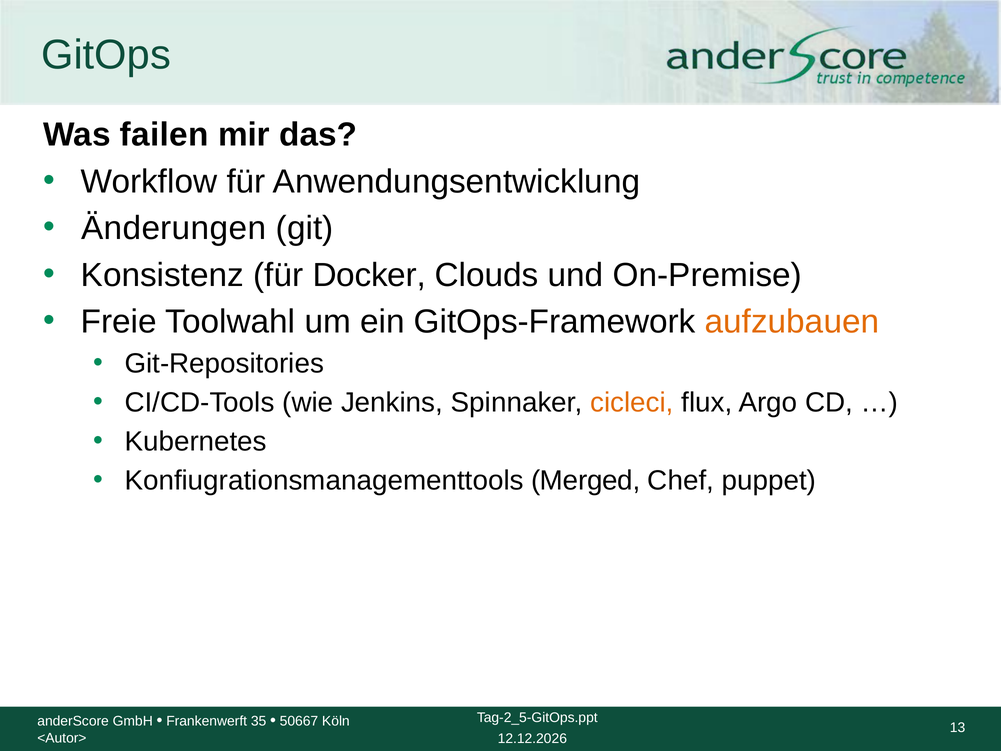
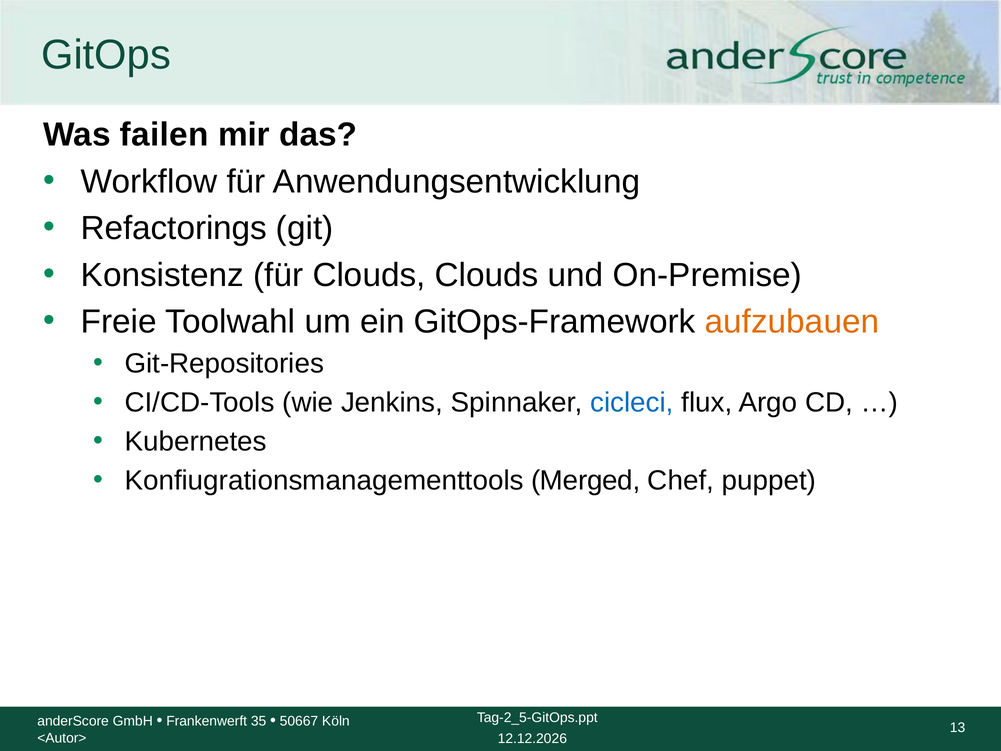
Änderungen: Änderungen -> Refactorings
für Docker: Docker -> Clouds
cicleci colour: orange -> blue
